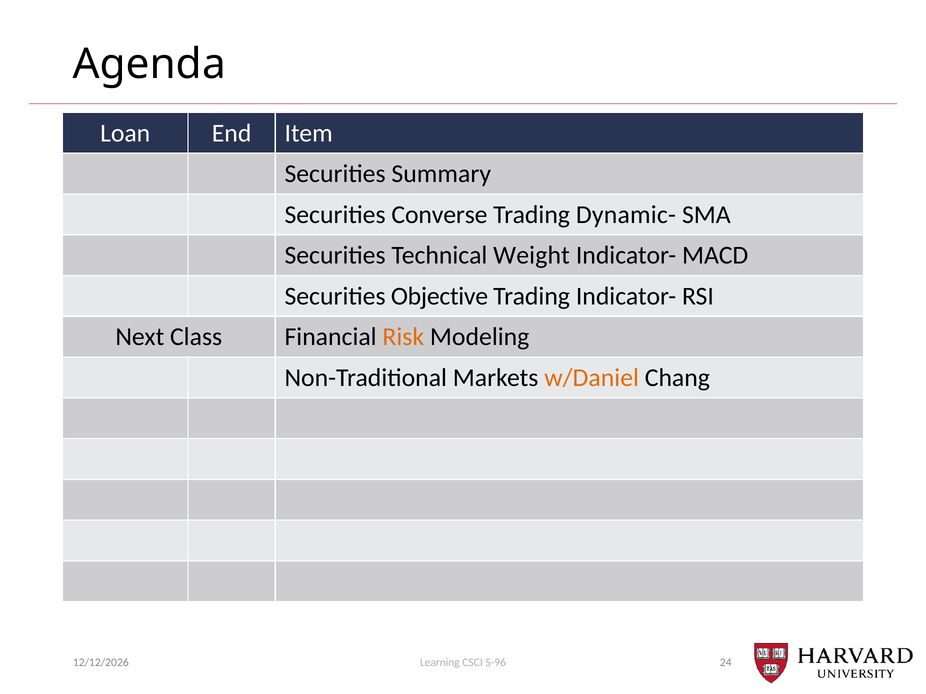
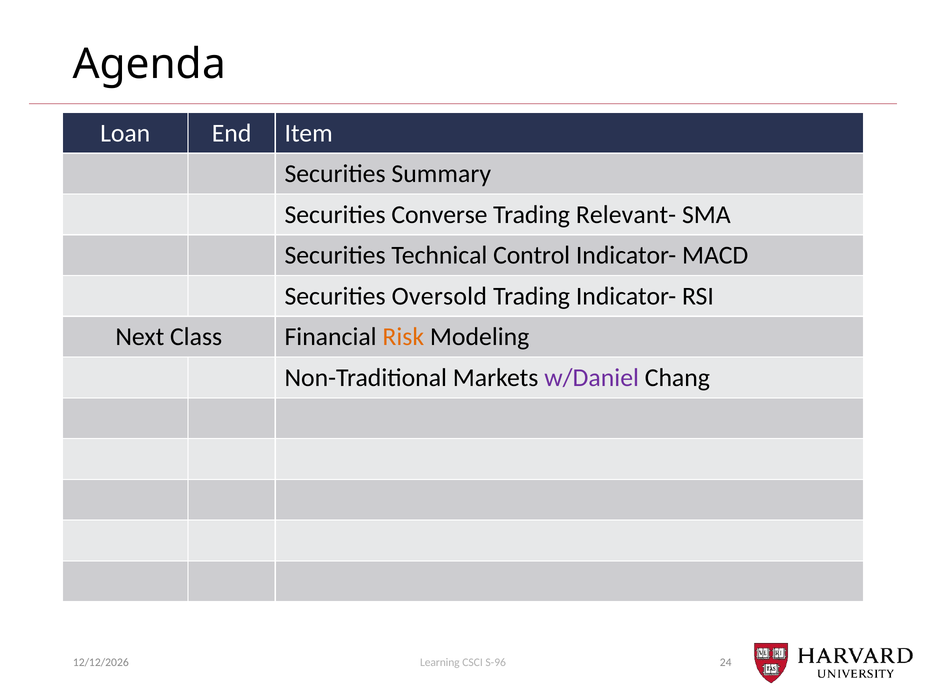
Dynamic-: Dynamic- -> Relevant-
Weight: Weight -> Control
Objective: Objective -> Oversold
w/Daniel colour: orange -> purple
